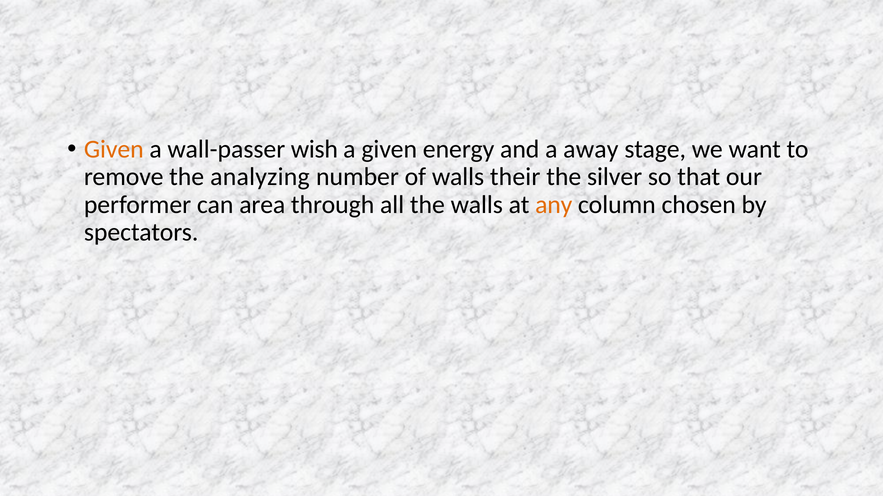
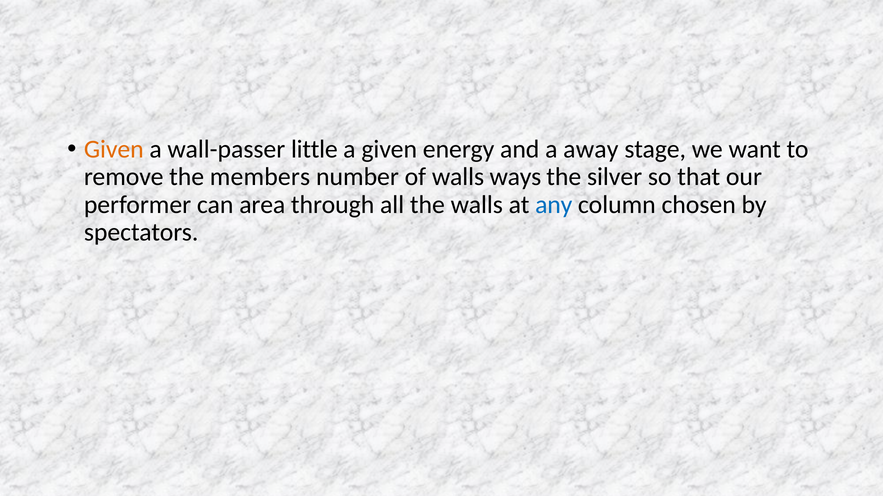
wish: wish -> little
analyzing: analyzing -> members
their: their -> ways
any colour: orange -> blue
